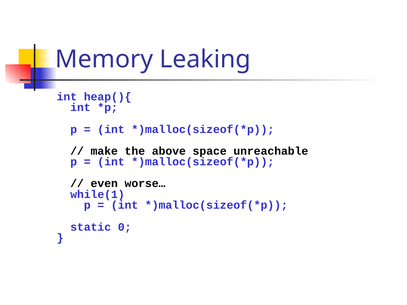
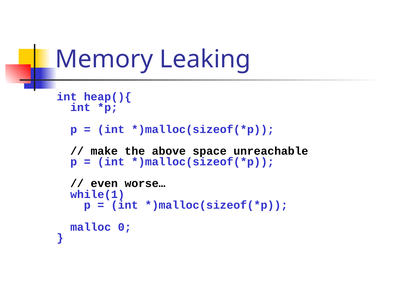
static: static -> malloc
